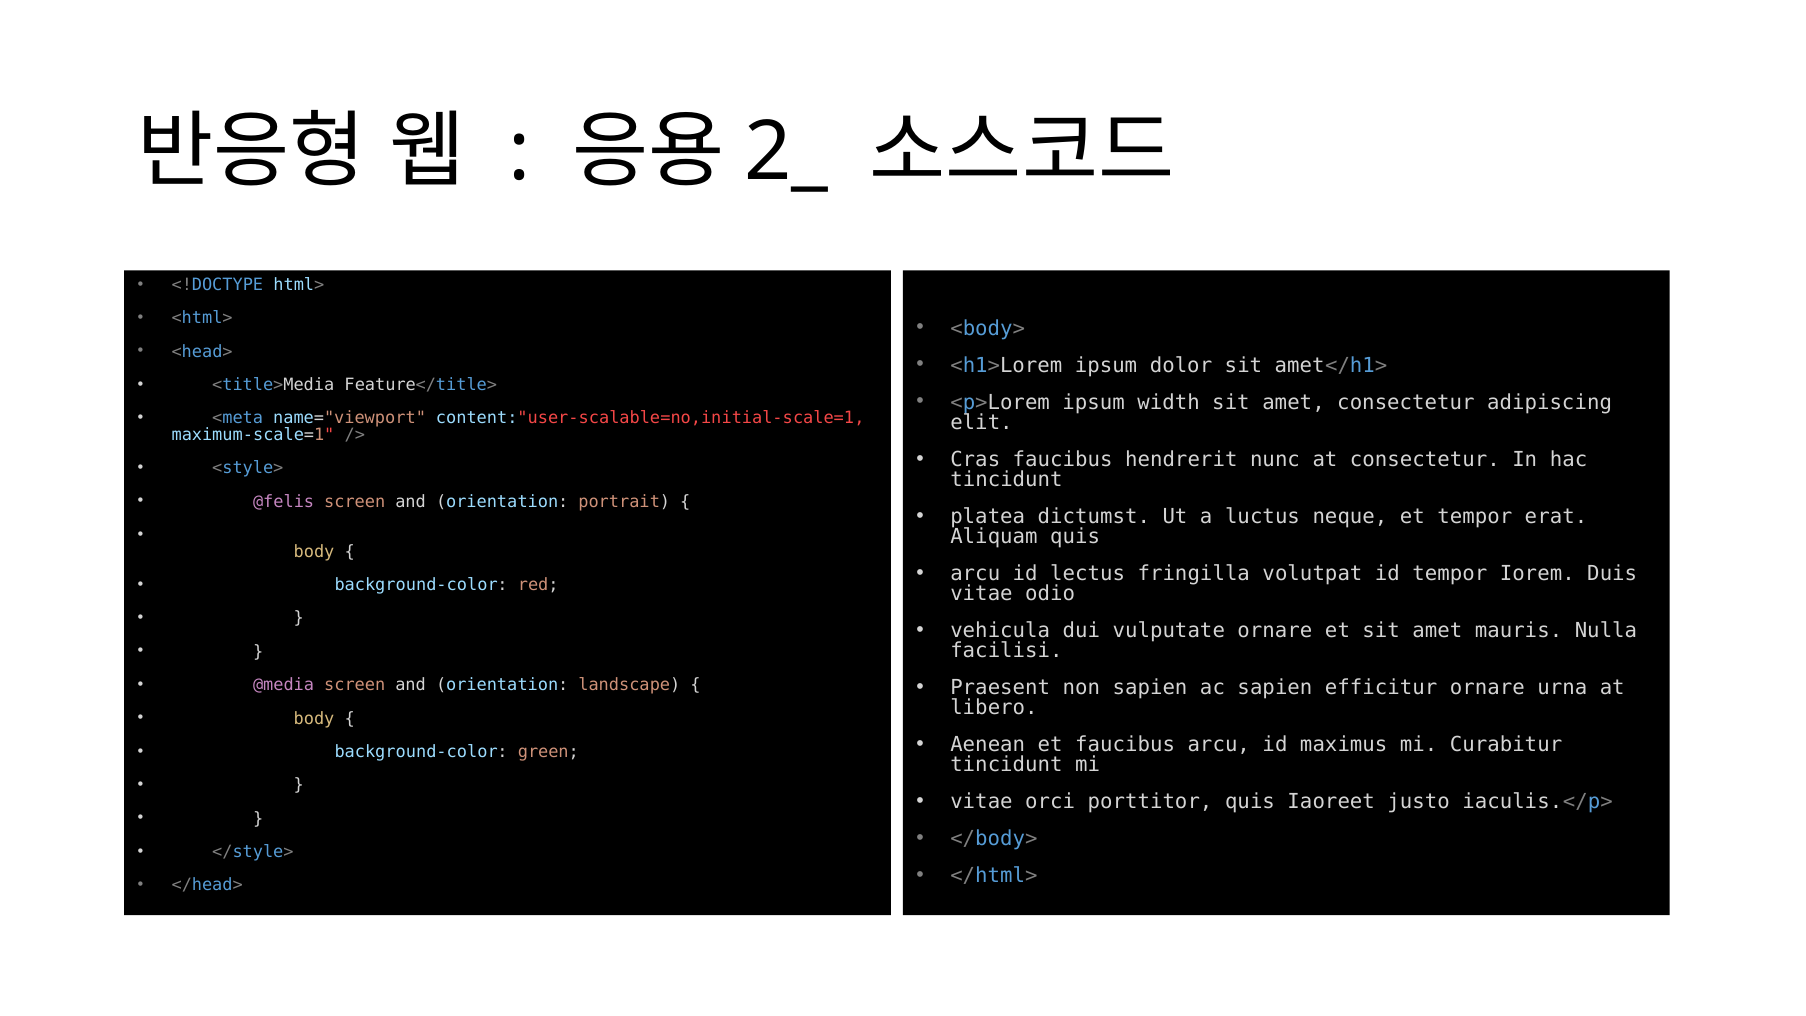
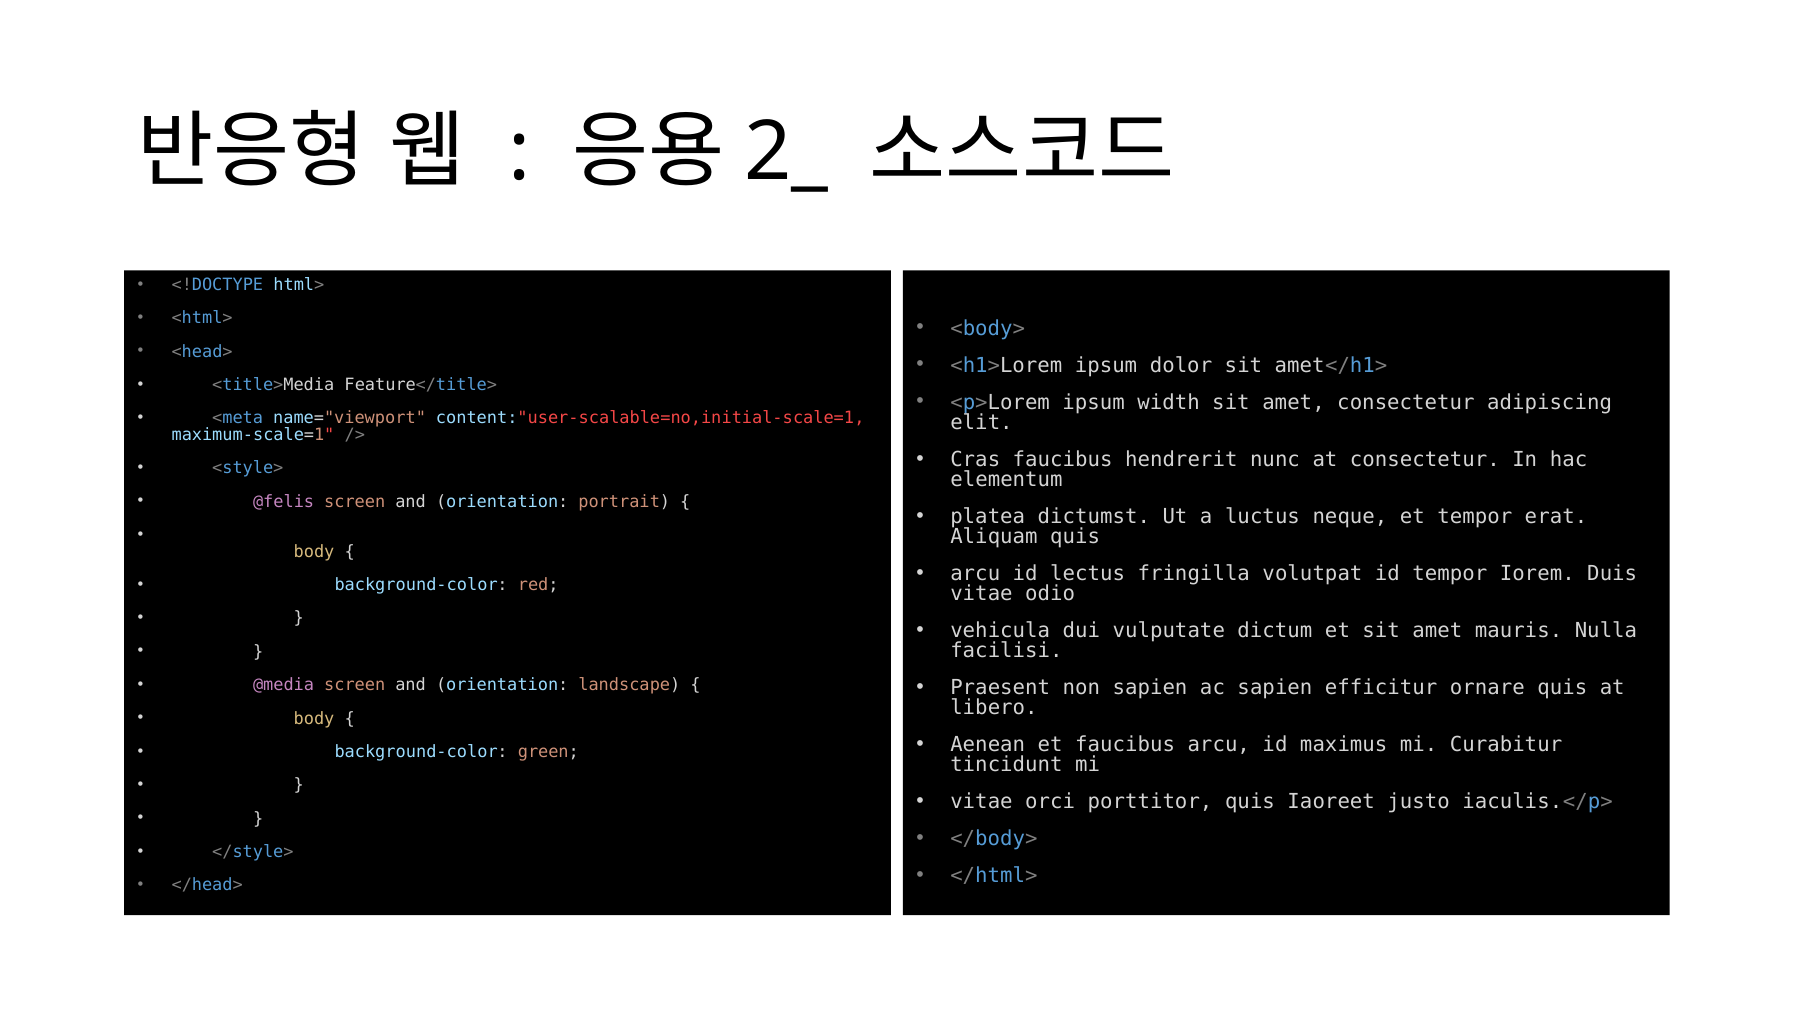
tincidunt at (1006, 479): tincidunt -> elementum
vulputate ornare: ornare -> dictum
ornare urna: urna -> quis
